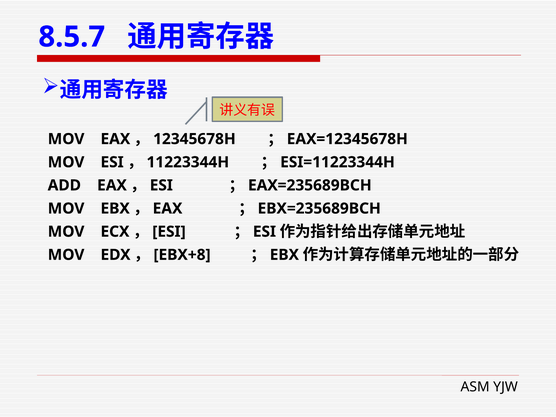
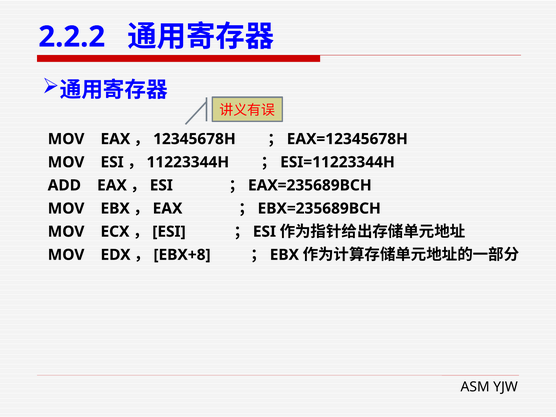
8.5.7: 8.5.7 -> 2.2.2
